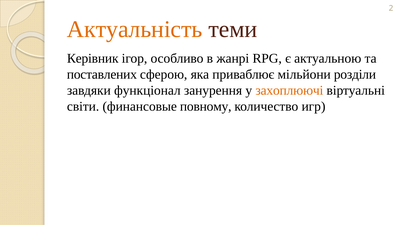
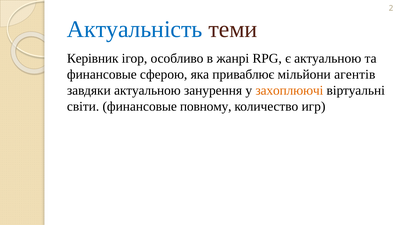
Актуальність colour: orange -> blue
поставлених at (102, 75): поставлених -> финансовые
розділи: розділи -> агентів
завдяки функціонал: функціонал -> актуальною
